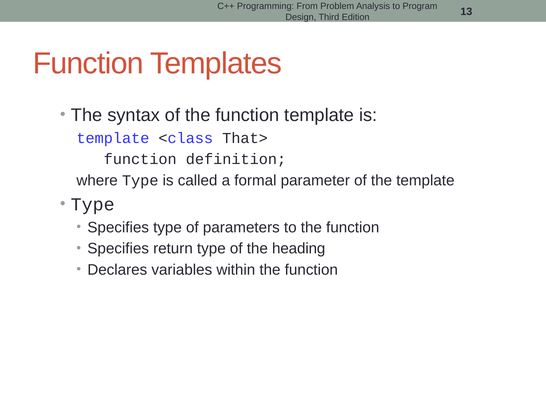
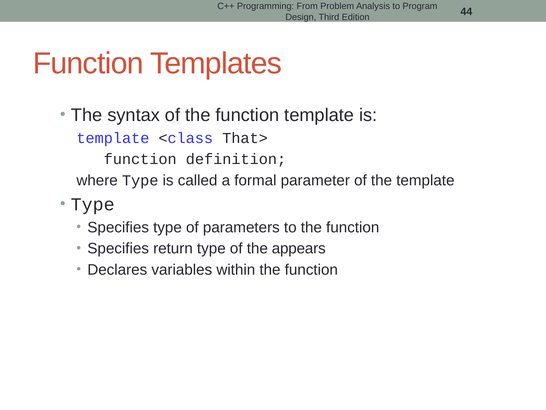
13: 13 -> 44
heading: heading -> appears
